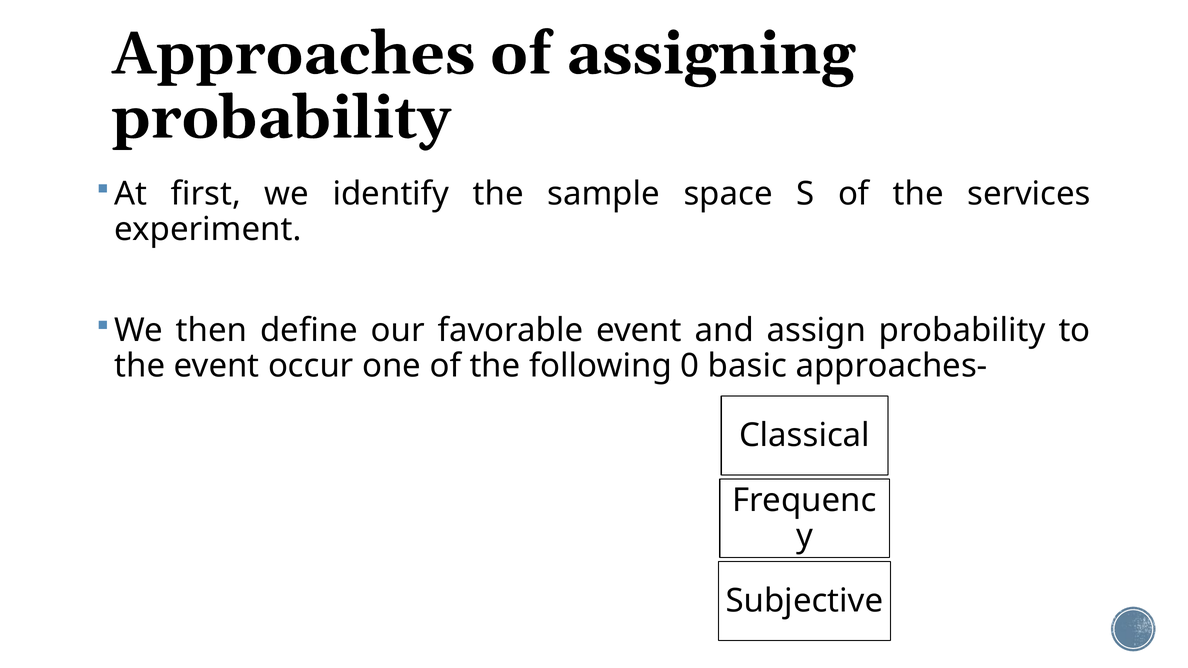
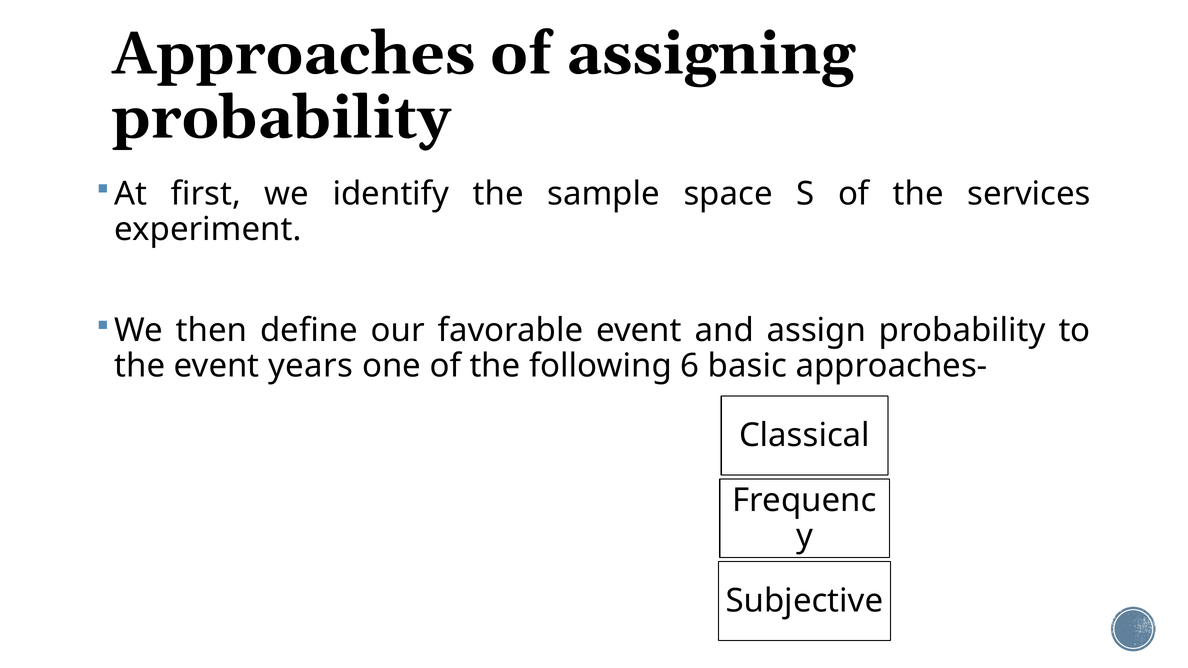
occur: occur -> years
0: 0 -> 6
